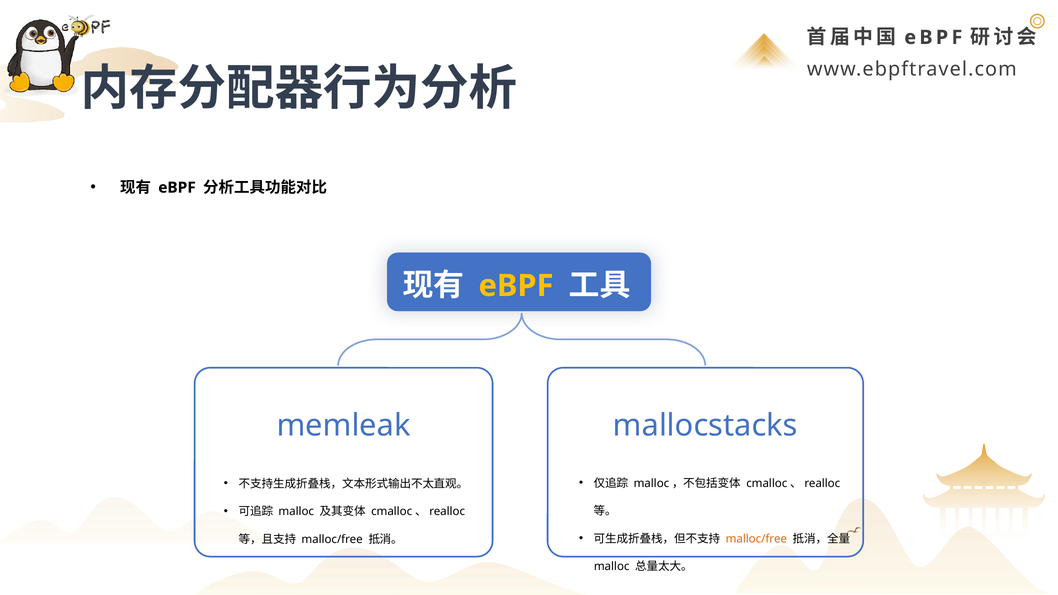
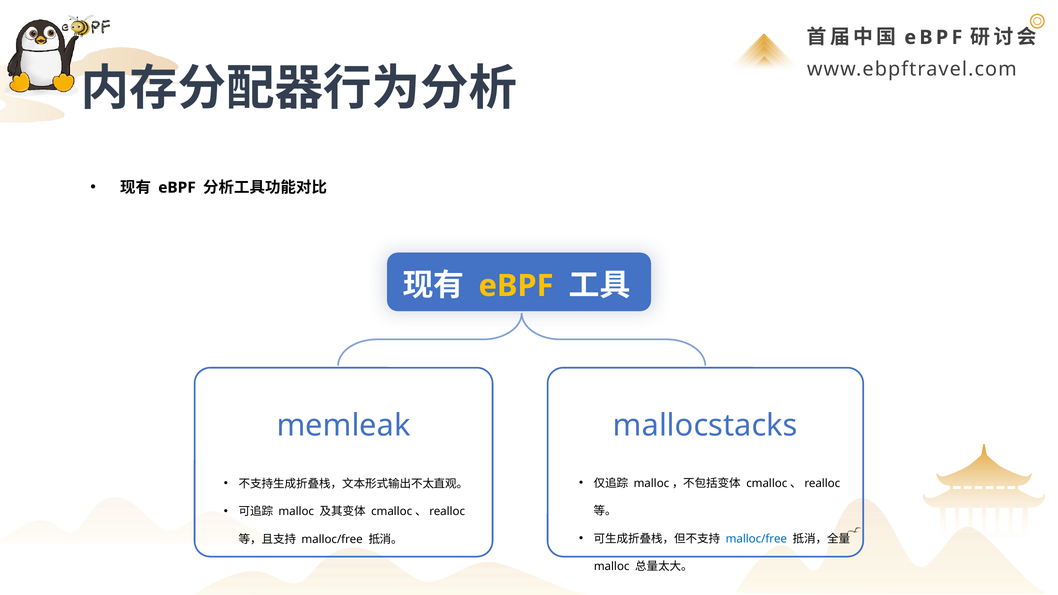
malloc/free at (756, 539) colour: orange -> blue
